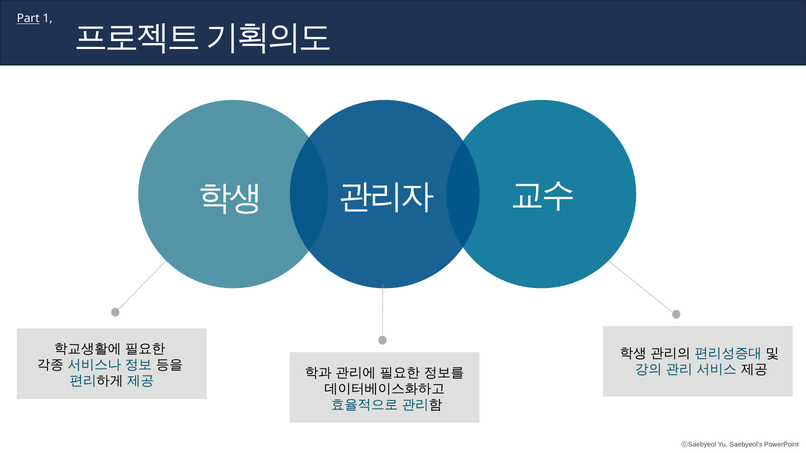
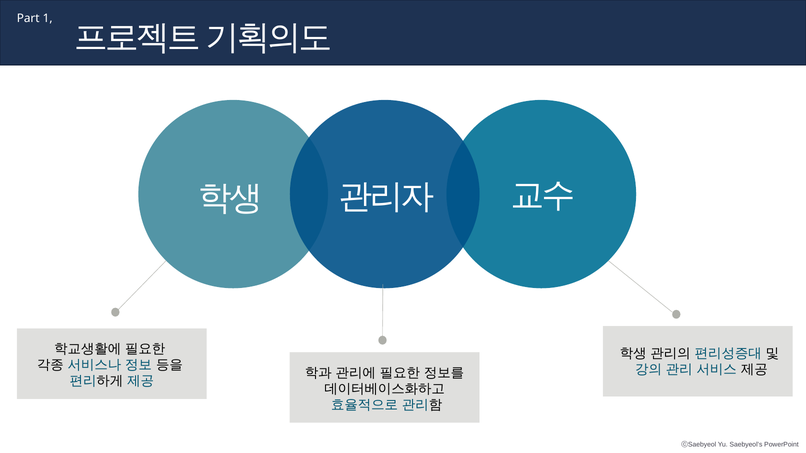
Part underline: present -> none
